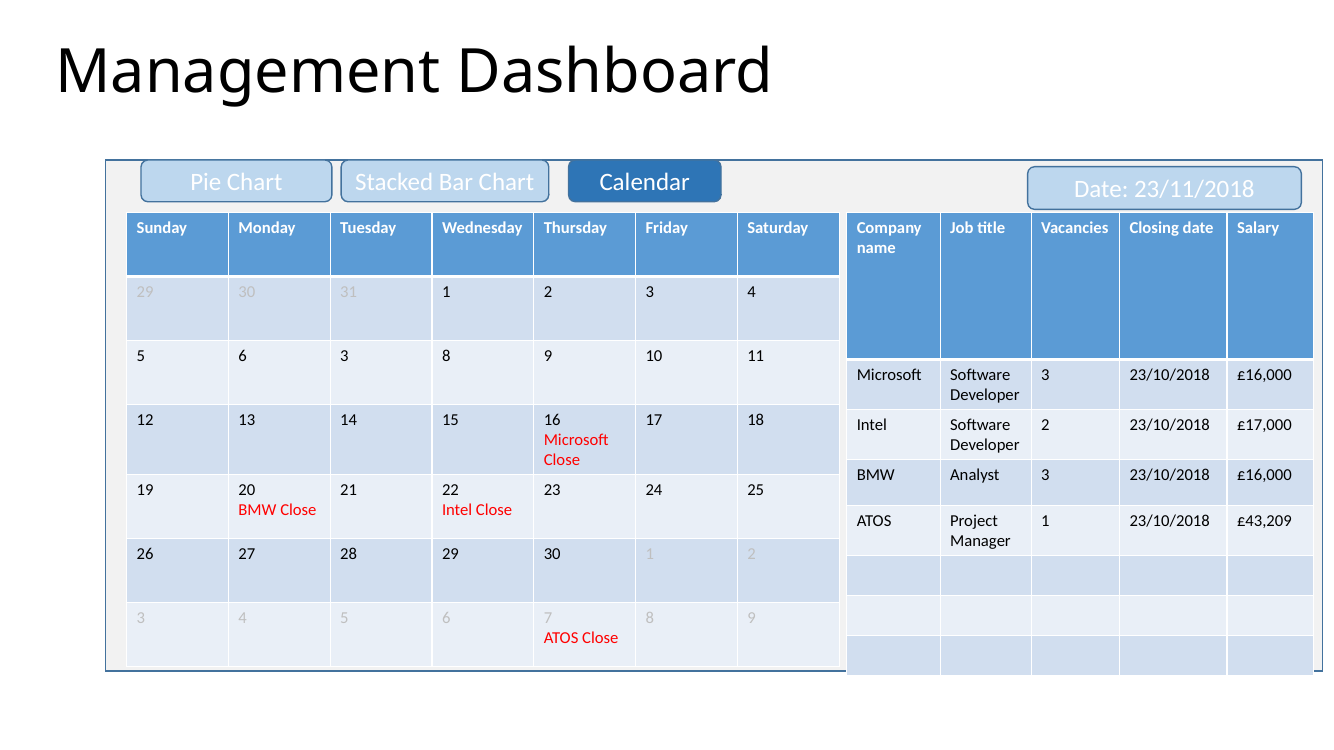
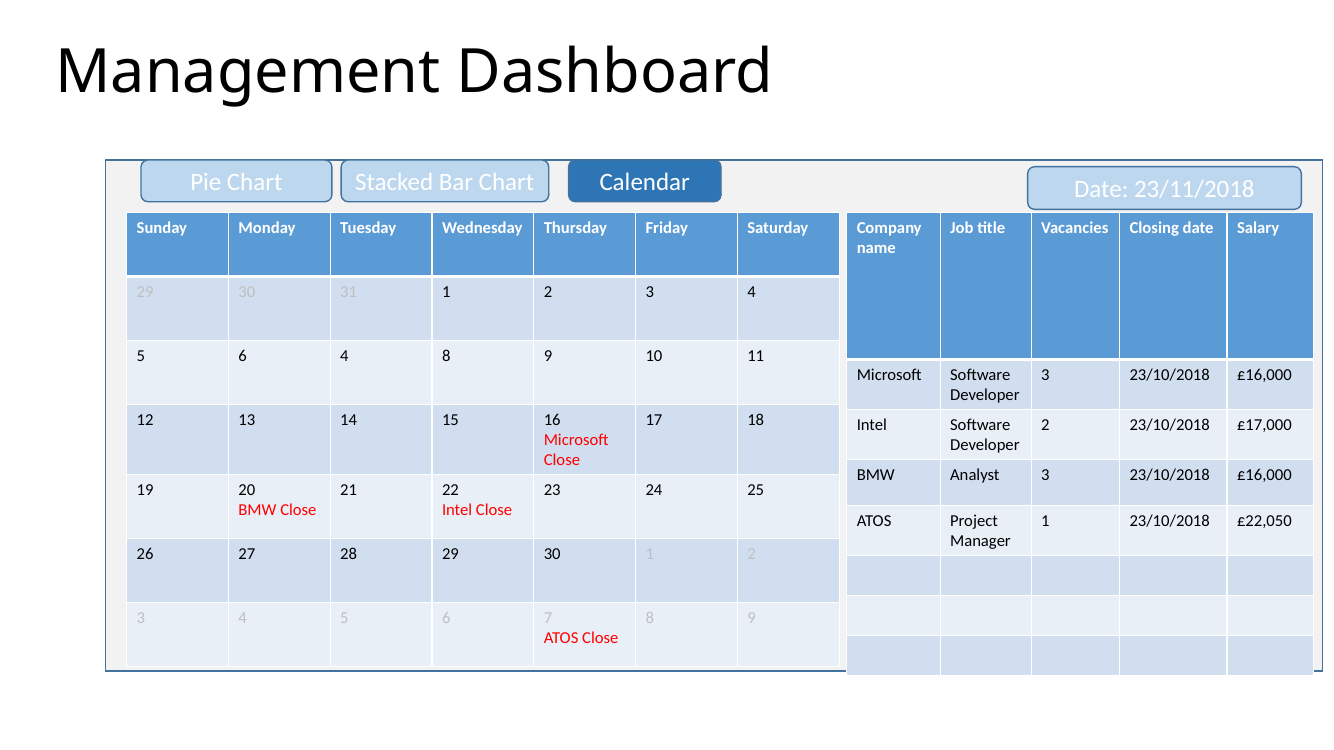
6 3: 3 -> 4
£43,209: £43,209 -> £22,050
